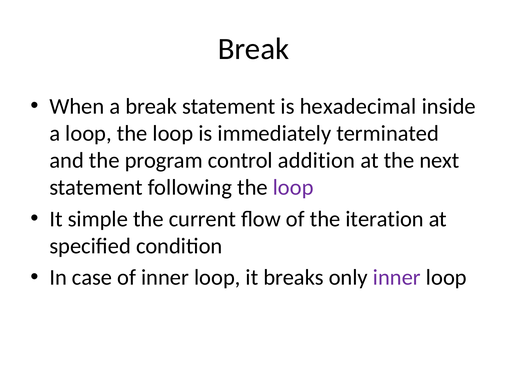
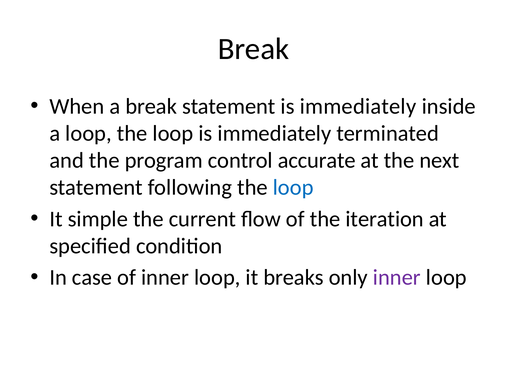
statement is hexadecimal: hexadecimal -> immediately
addition: addition -> accurate
loop at (293, 187) colour: purple -> blue
